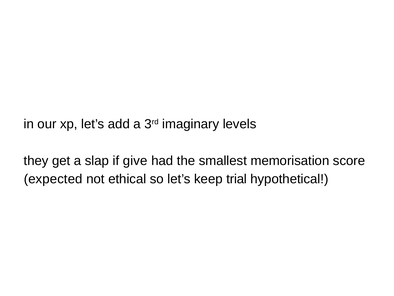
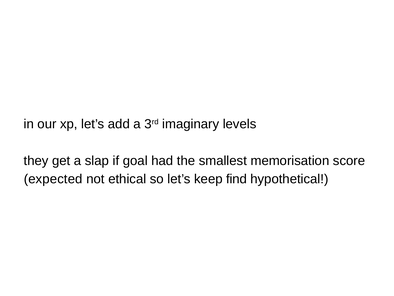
give: give -> goal
trial: trial -> find
